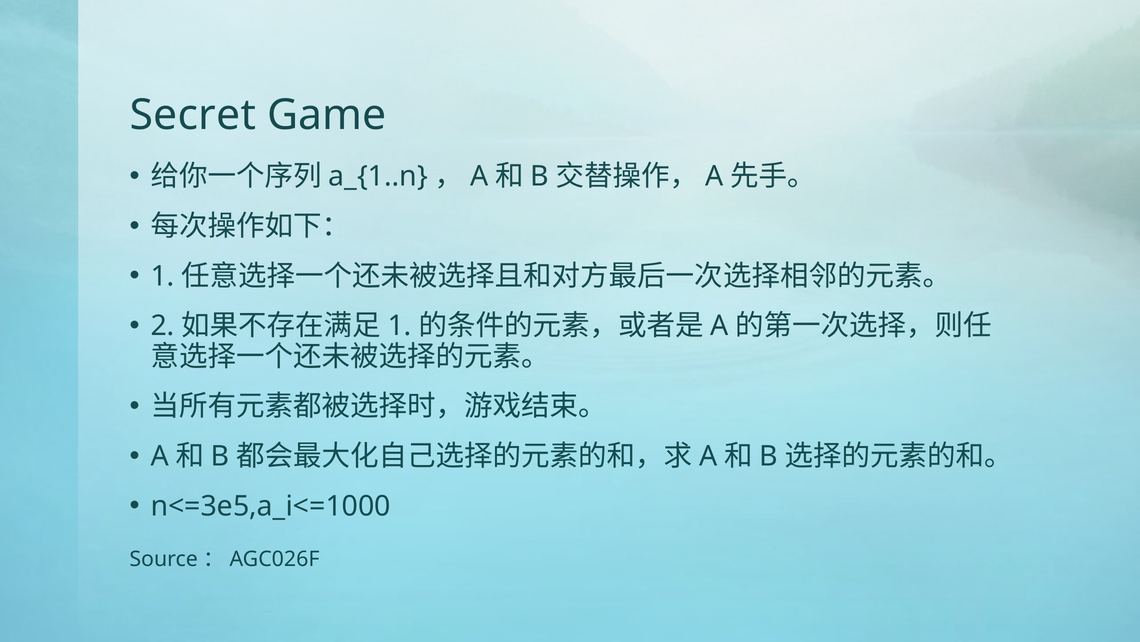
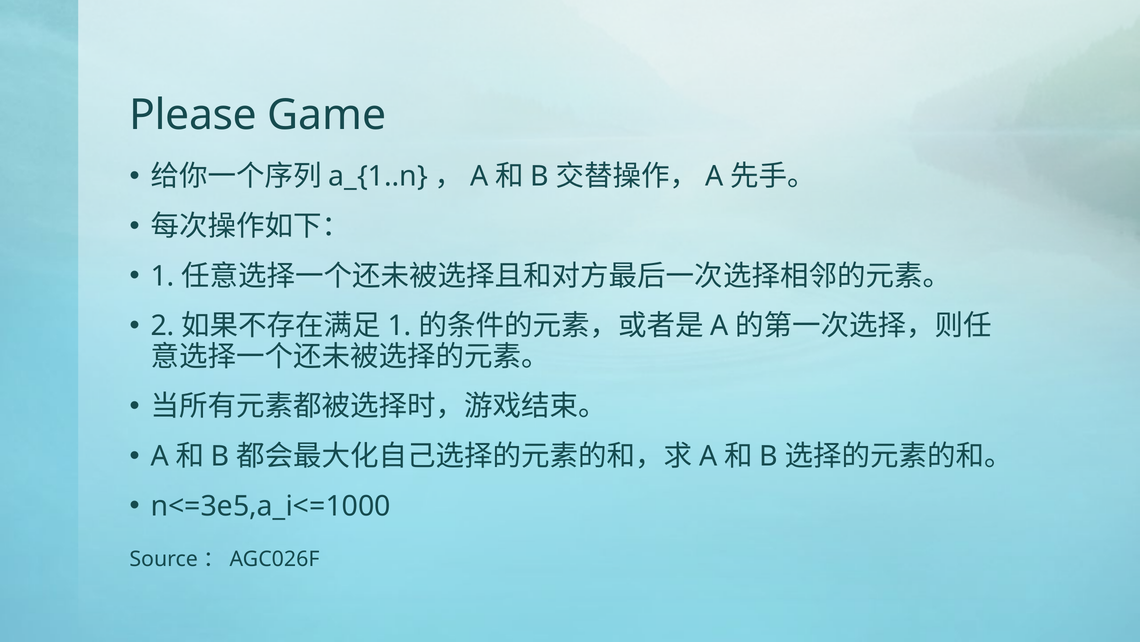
Secret: Secret -> Please
